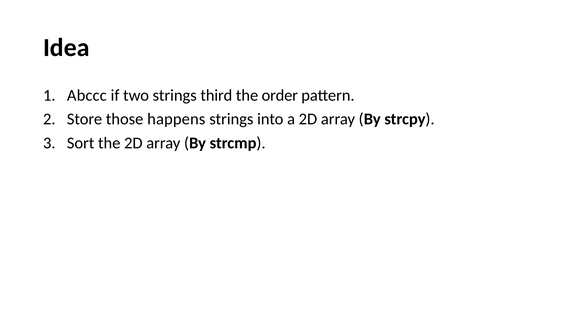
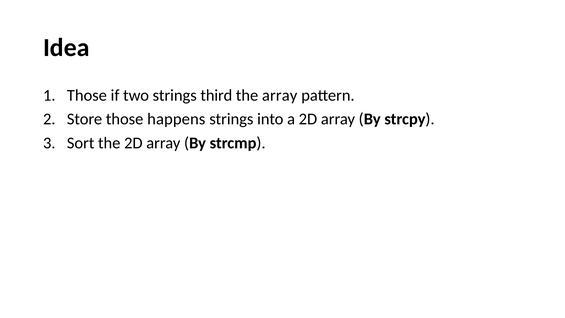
Abccc at (87, 95): Abccc -> Those
the order: order -> array
